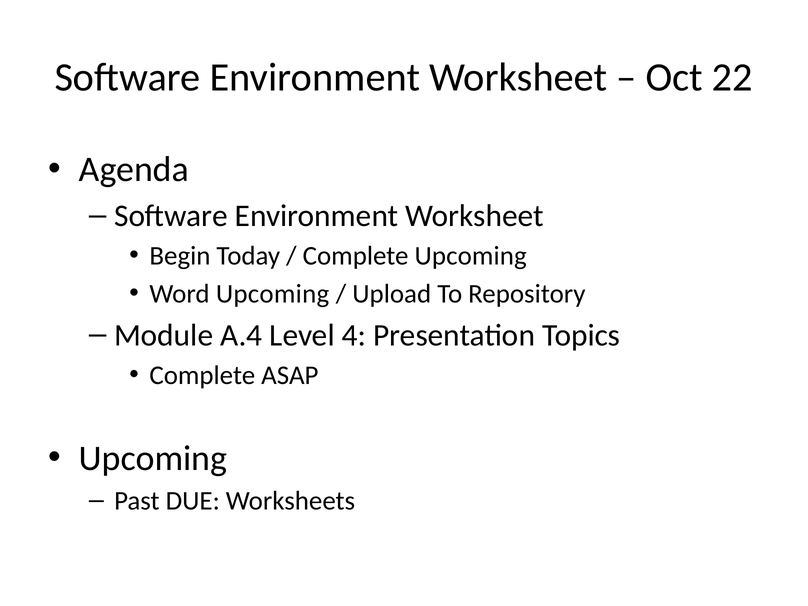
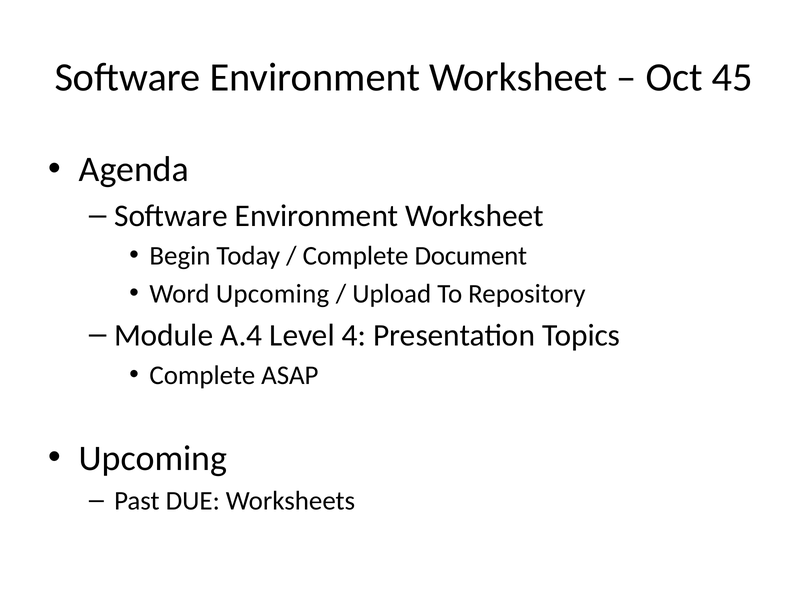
22: 22 -> 45
Complete Upcoming: Upcoming -> Document
